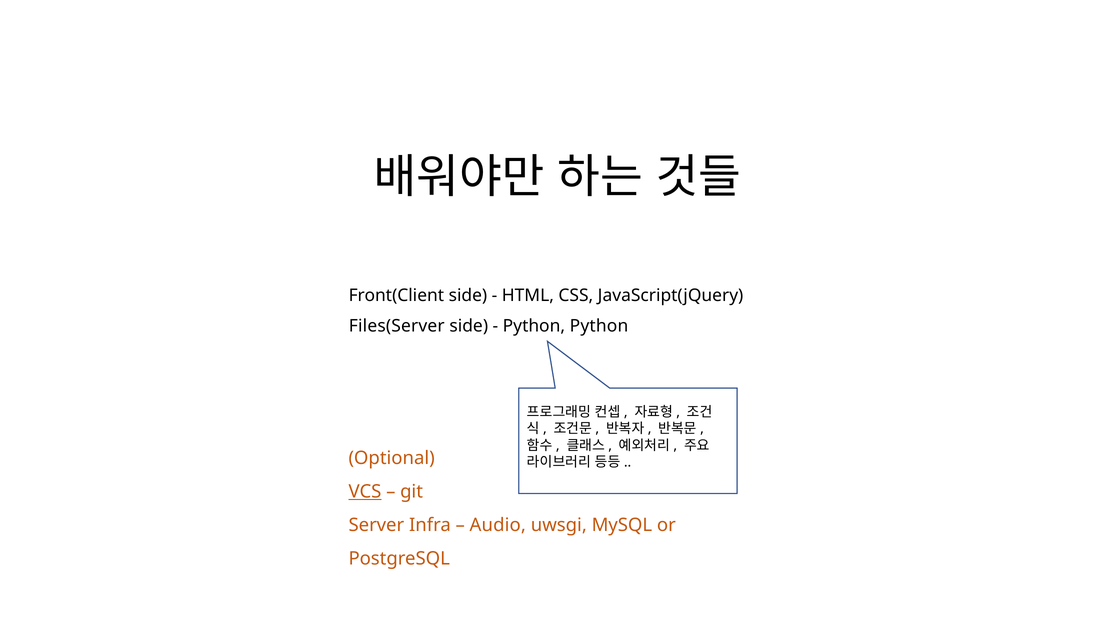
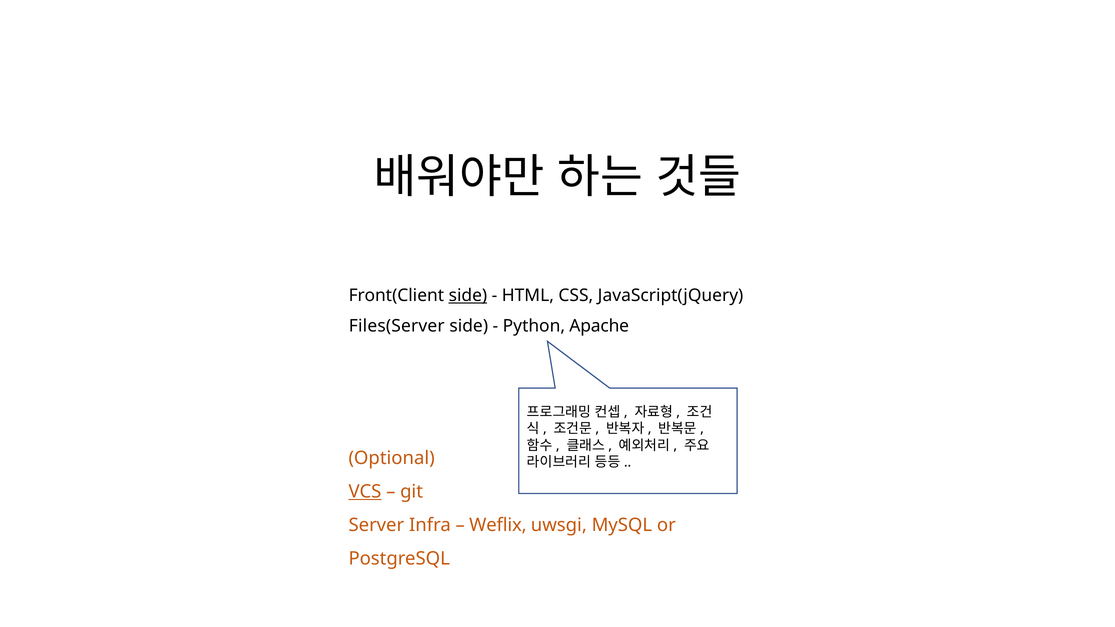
side at (468, 295) underline: none -> present
Python Python: Python -> Apache
Audio: Audio -> Weflix
